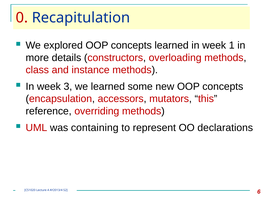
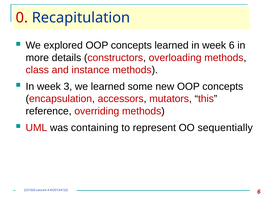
week 1: 1 -> 6
declarations: declarations -> sequentially
